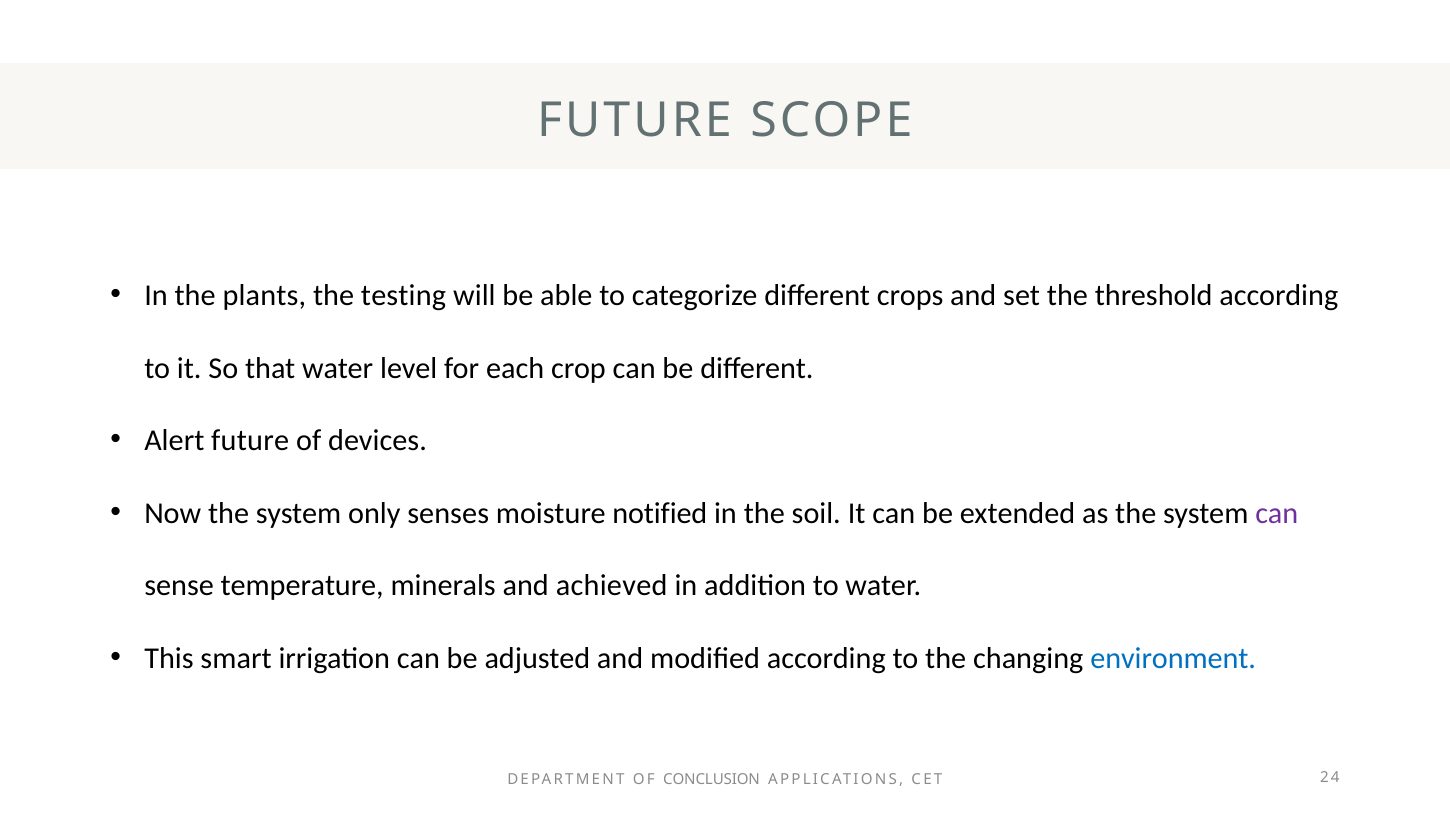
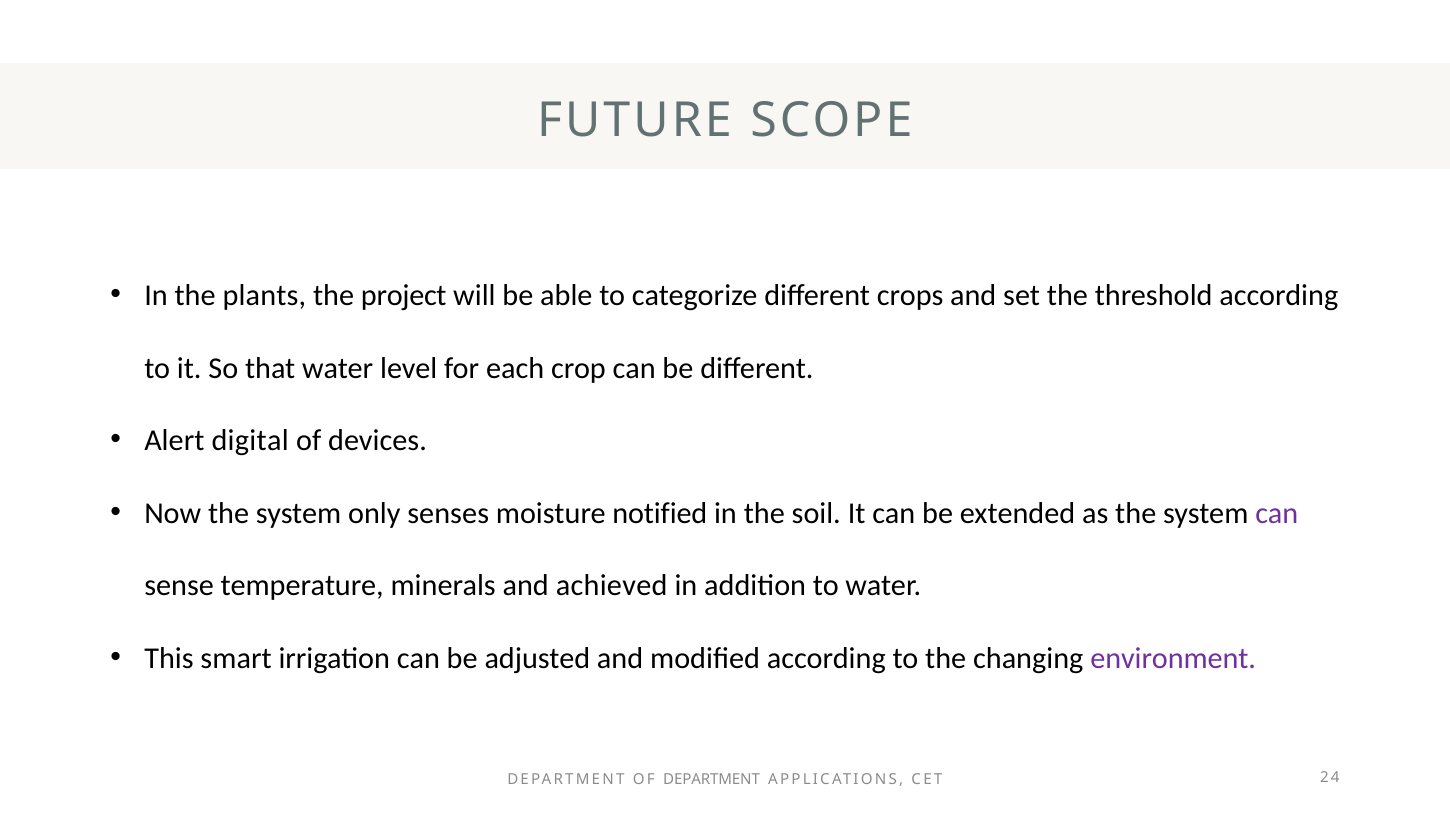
testing: testing -> project
Alert future: future -> digital
environment colour: blue -> purple
OF CONCLUSION: CONCLUSION -> DEPARTMENT
